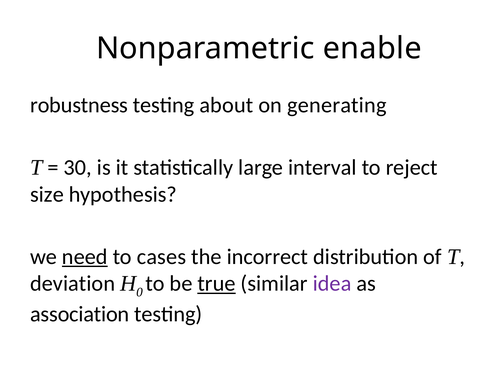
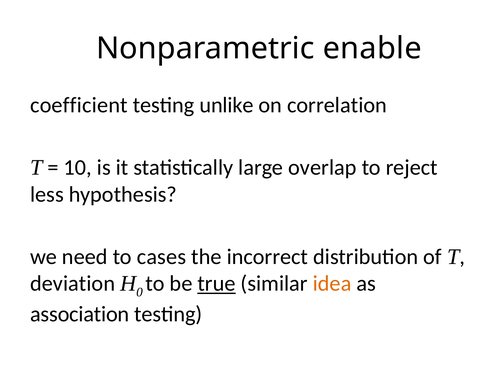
robustness: robustness -> coefficient
about: about -> unlike
generating: generating -> correlation
30: 30 -> 10
interval: interval -> overlap
size: size -> less
need underline: present -> none
idea colour: purple -> orange
